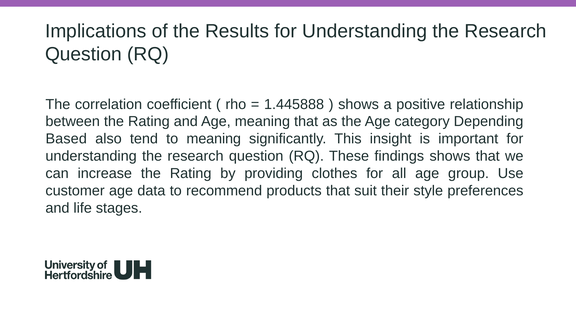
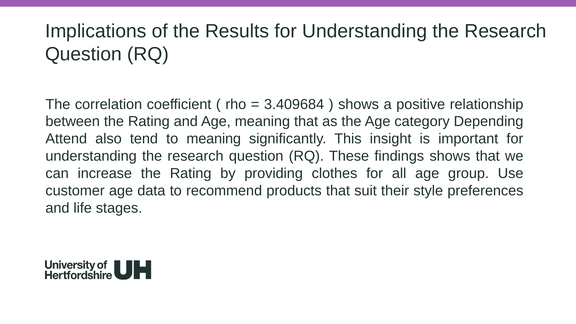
1.445888: 1.445888 -> 3.409684
Based: Based -> Attend
